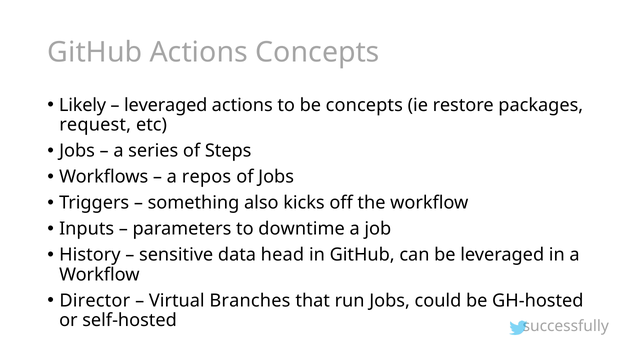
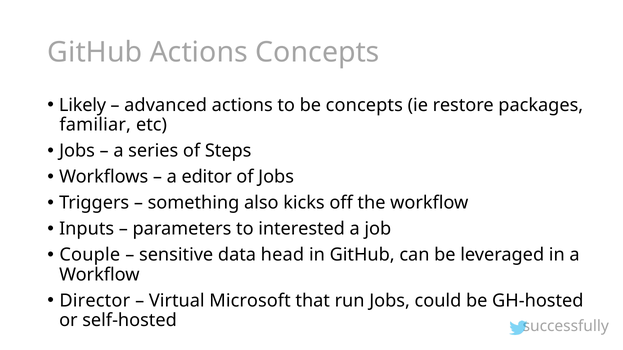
leveraged at (166, 105): leveraged -> advanced
request: request -> familiar
repos: repos -> editor
downtime: downtime -> interested
History: History -> Couple
Branches: Branches -> Microsoft
